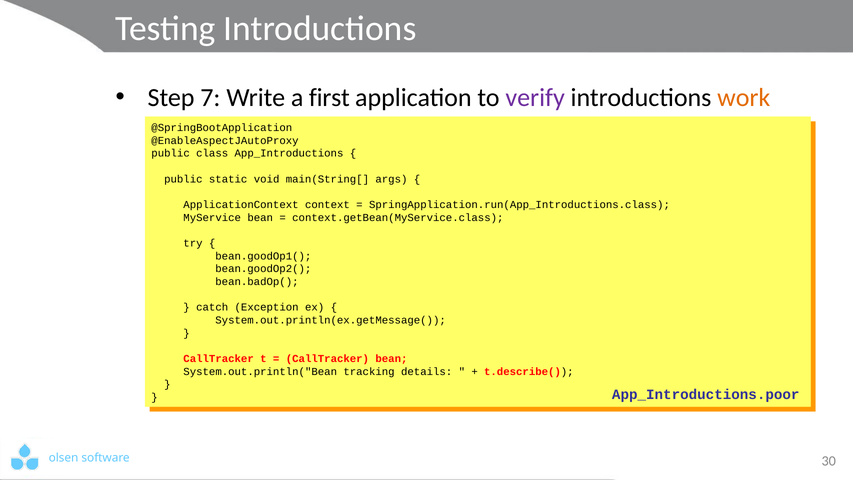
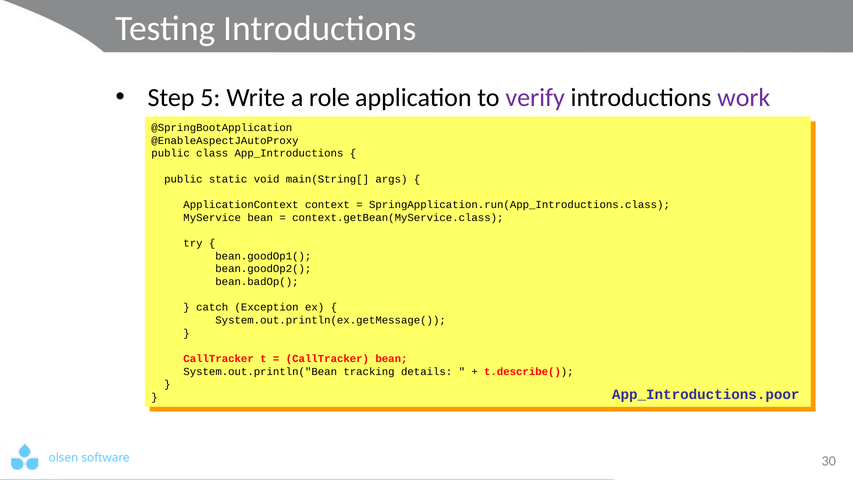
7: 7 -> 5
first: first -> role
work colour: orange -> purple
